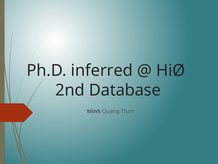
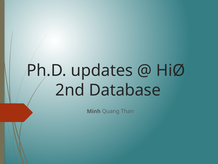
inferred: inferred -> updates
